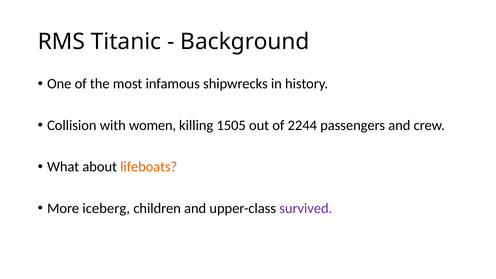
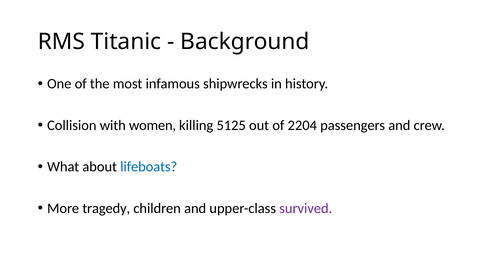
1505: 1505 -> 5125
2244: 2244 -> 2204
lifeboats colour: orange -> blue
iceberg: iceberg -> tragedy
